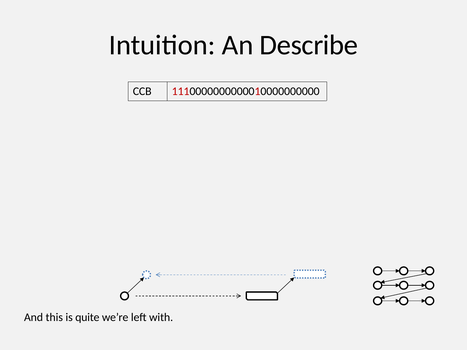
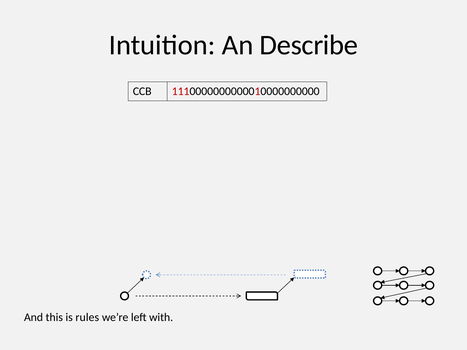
quite: quite -> rules
